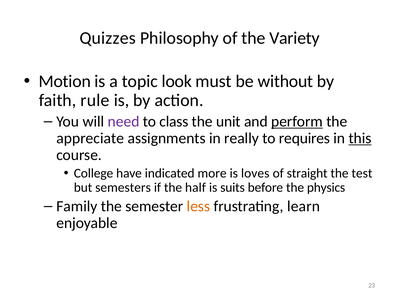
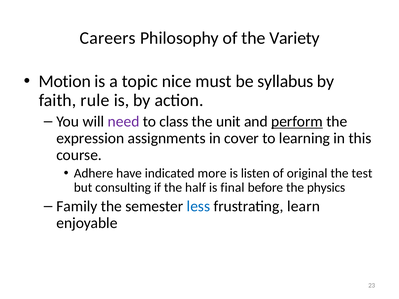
Quizzes: Quizzes -> Careers
look: look -> nice
without: without -> syllabus
appreciate: appreciate -> expression
really: really -> cover
requires: requires -> learning
this underline: present -> none
College: College -> Adhere
loves: loves -> listen
straight: straight -> original
semesters: semesters -> consulting
suits: suits -> final
less colour: orange -> blue
